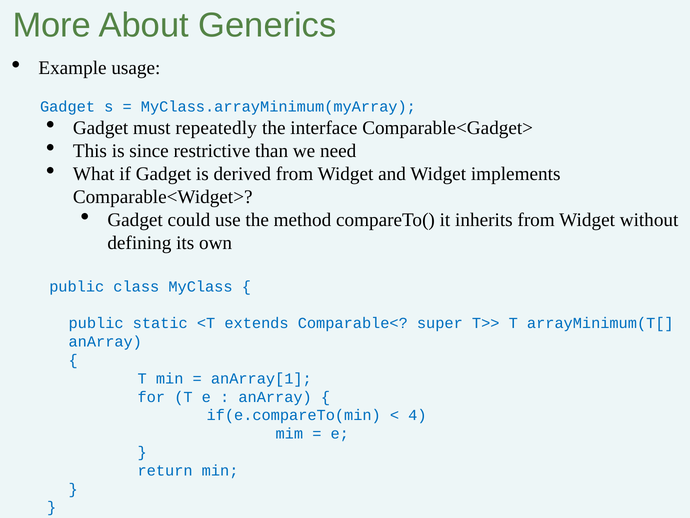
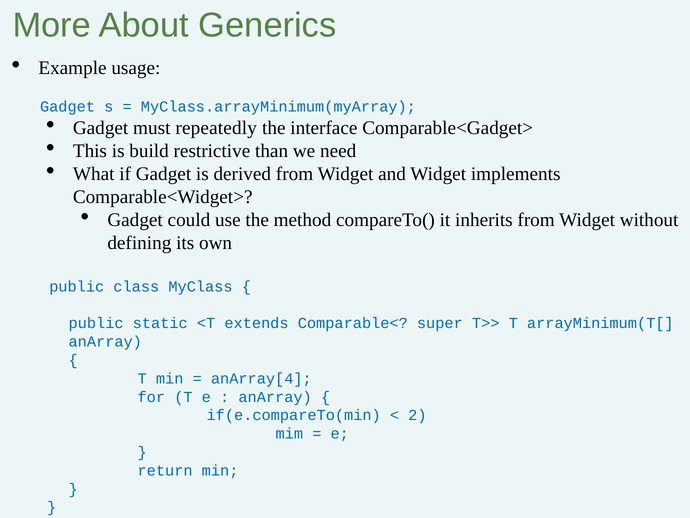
since: since -> build
anArray[1: anArray[1 -> anArray[4
4: 4 -> 2
